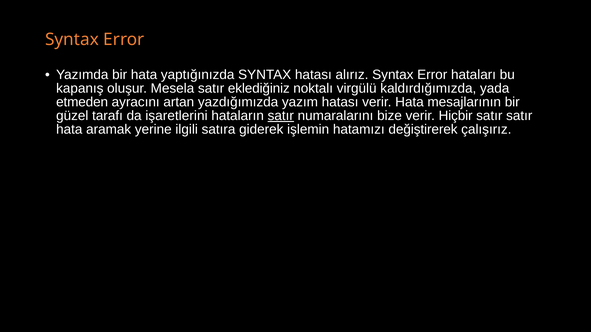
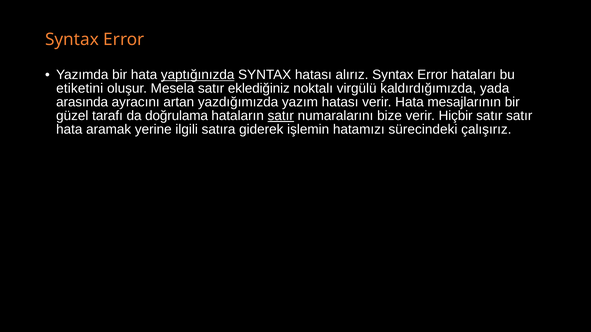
yaptığınızda underline: none -> present
kapanış: kapanış -> etiketini
etmeden: etmeden -> arasında
işaretlerini: işaretlerini -> doğrulama
değiştirerek: değiştirerek -> sürecindeki
